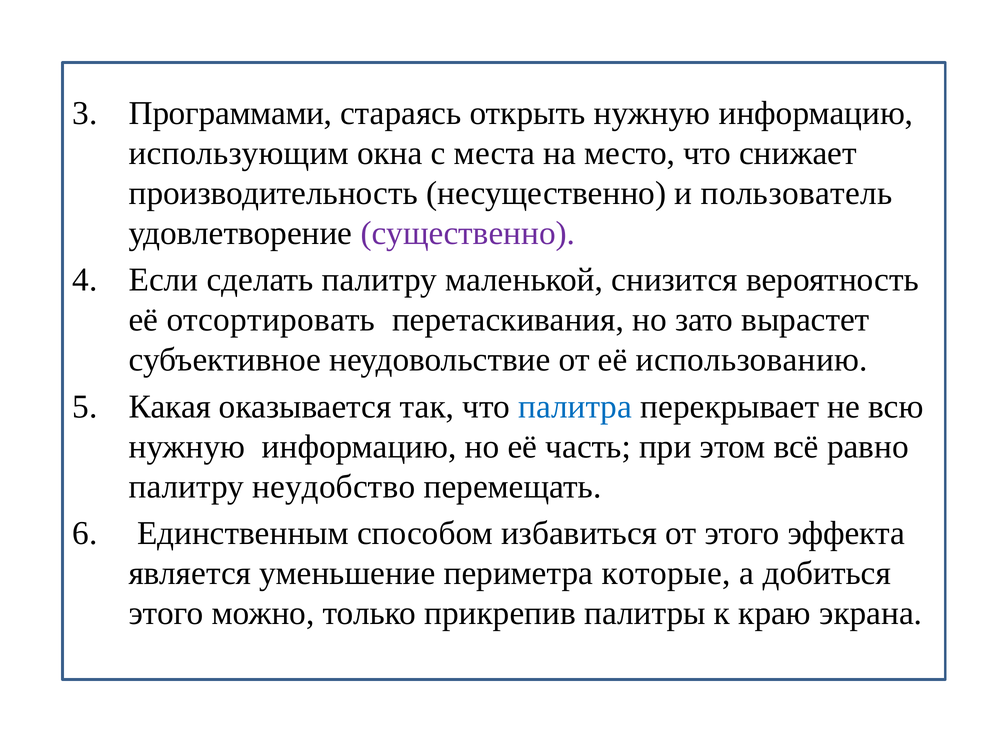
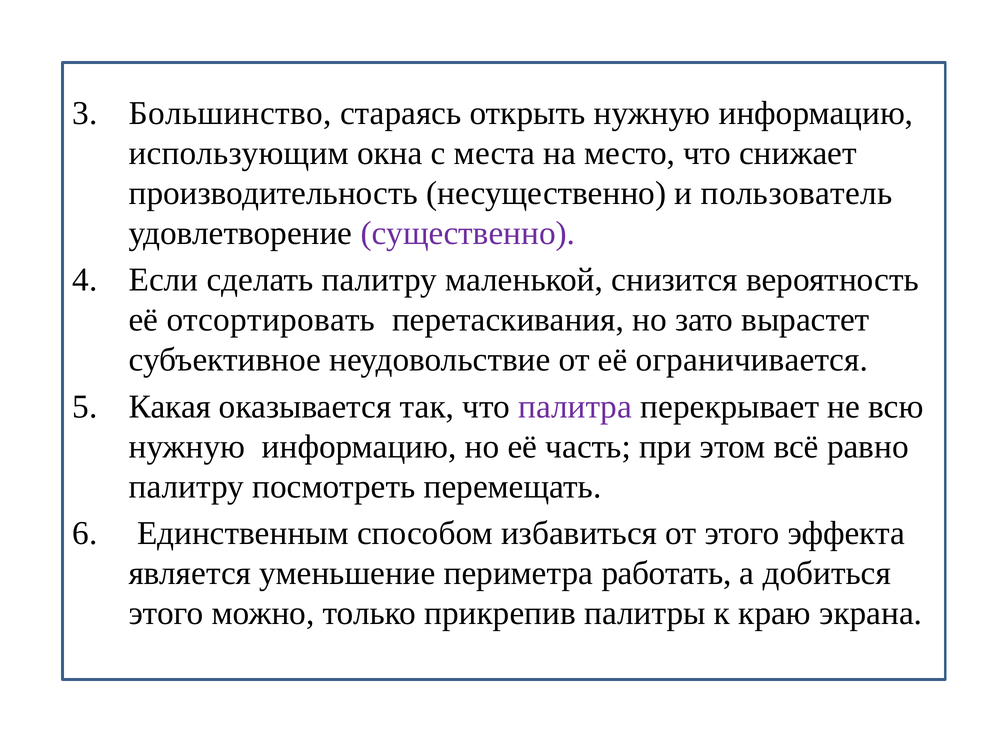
Программами: Программами -> Большинство
использованию: использованию -> ограничивается
палитра colour: blue -> purple
неудобство: неудобство -> посмотреть
которые: которые -> работать
